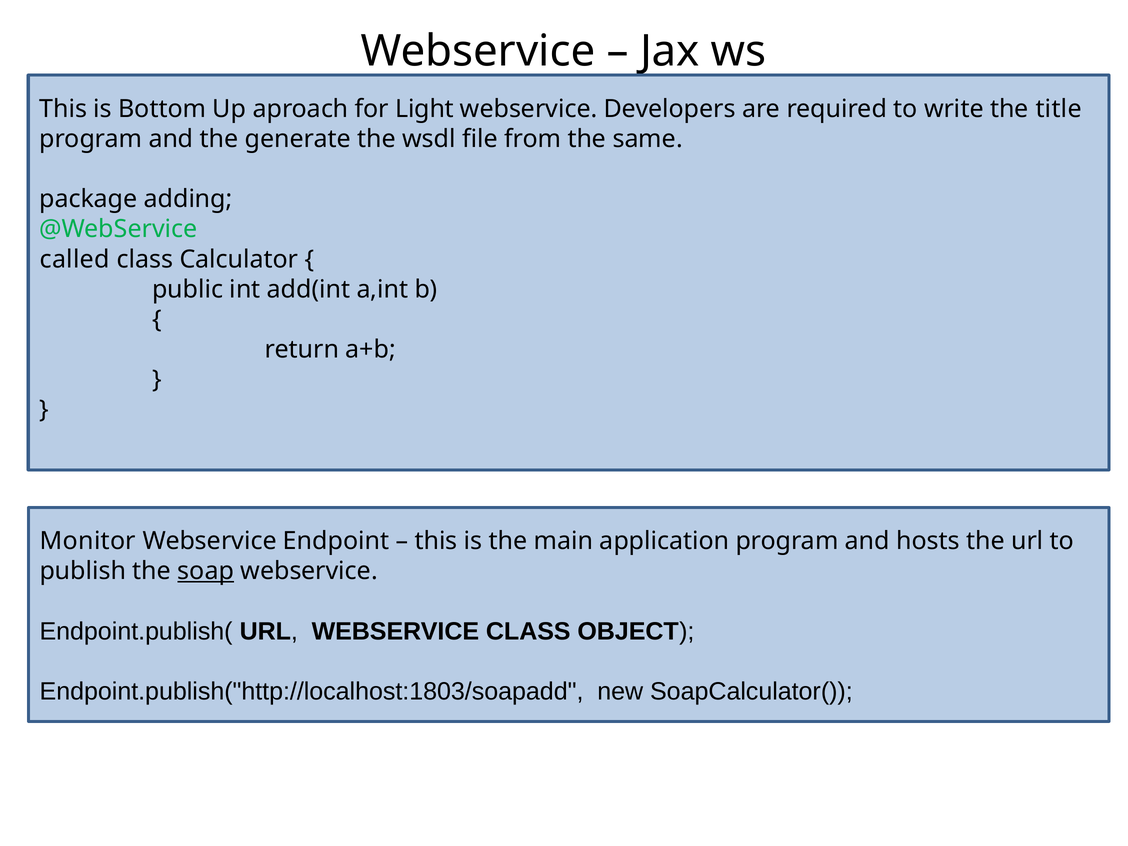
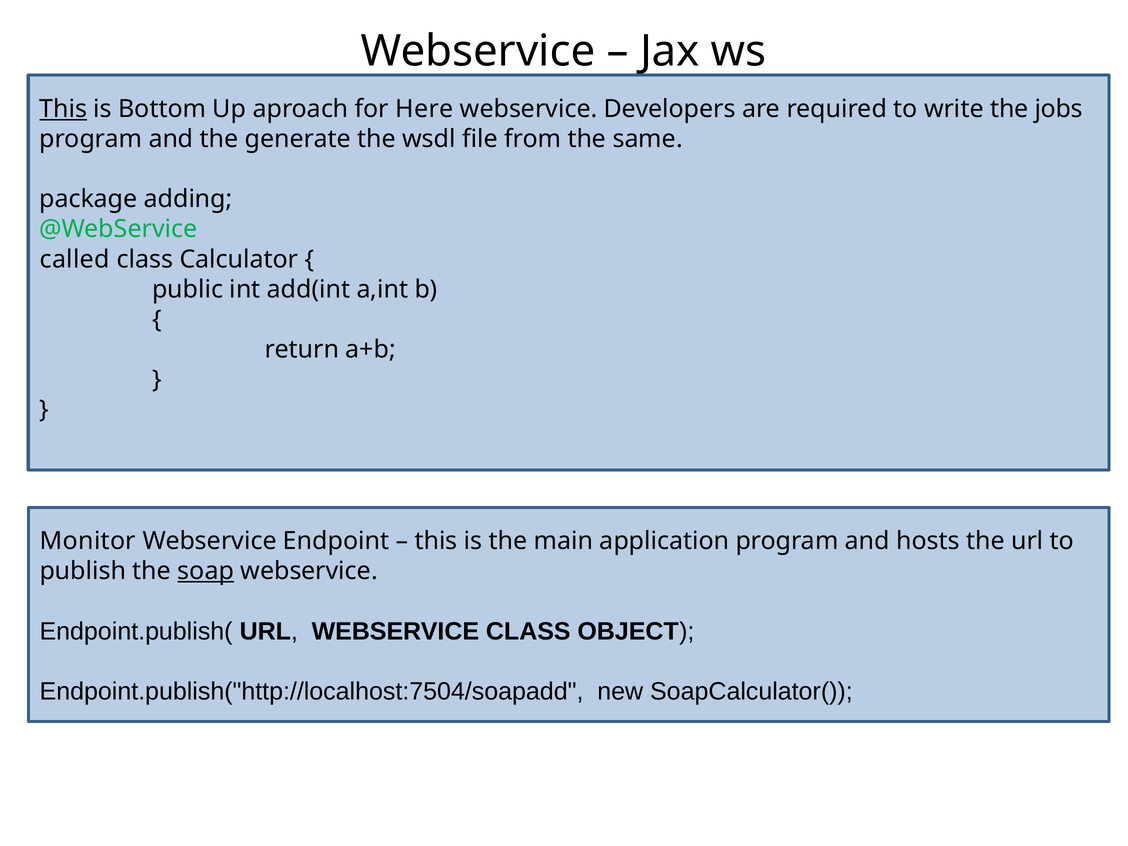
This at (63, 109) underline: none -> present
Light: Light -> Here
title: title -> jobs
Endpoint.publish("http://localhost:1803/soapadd: Endpoint.publish("http://localhost:1803/soapadd -> Endpoint.publish("http://localhost:7504/soapadd
